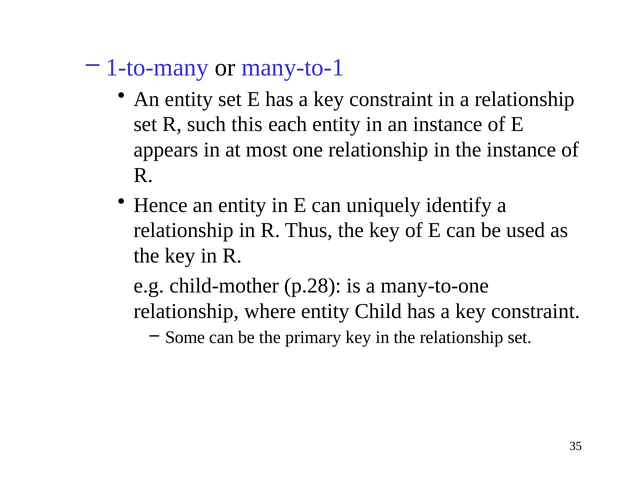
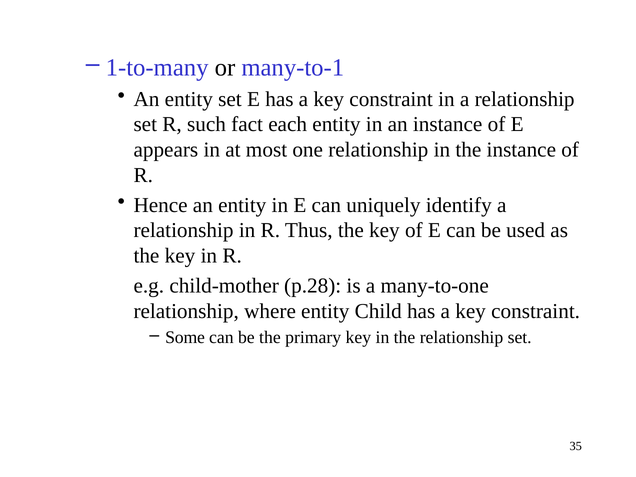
this: this -> fact
